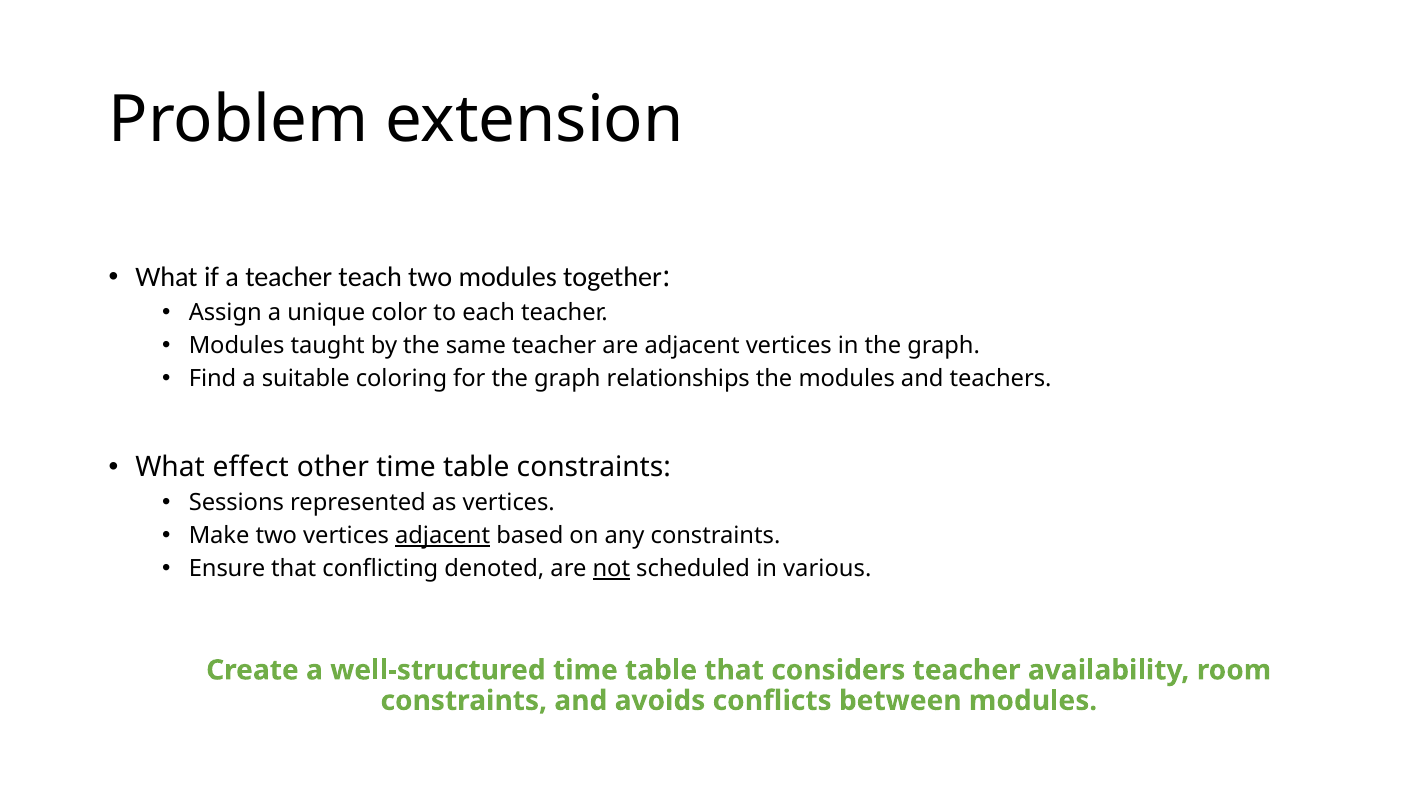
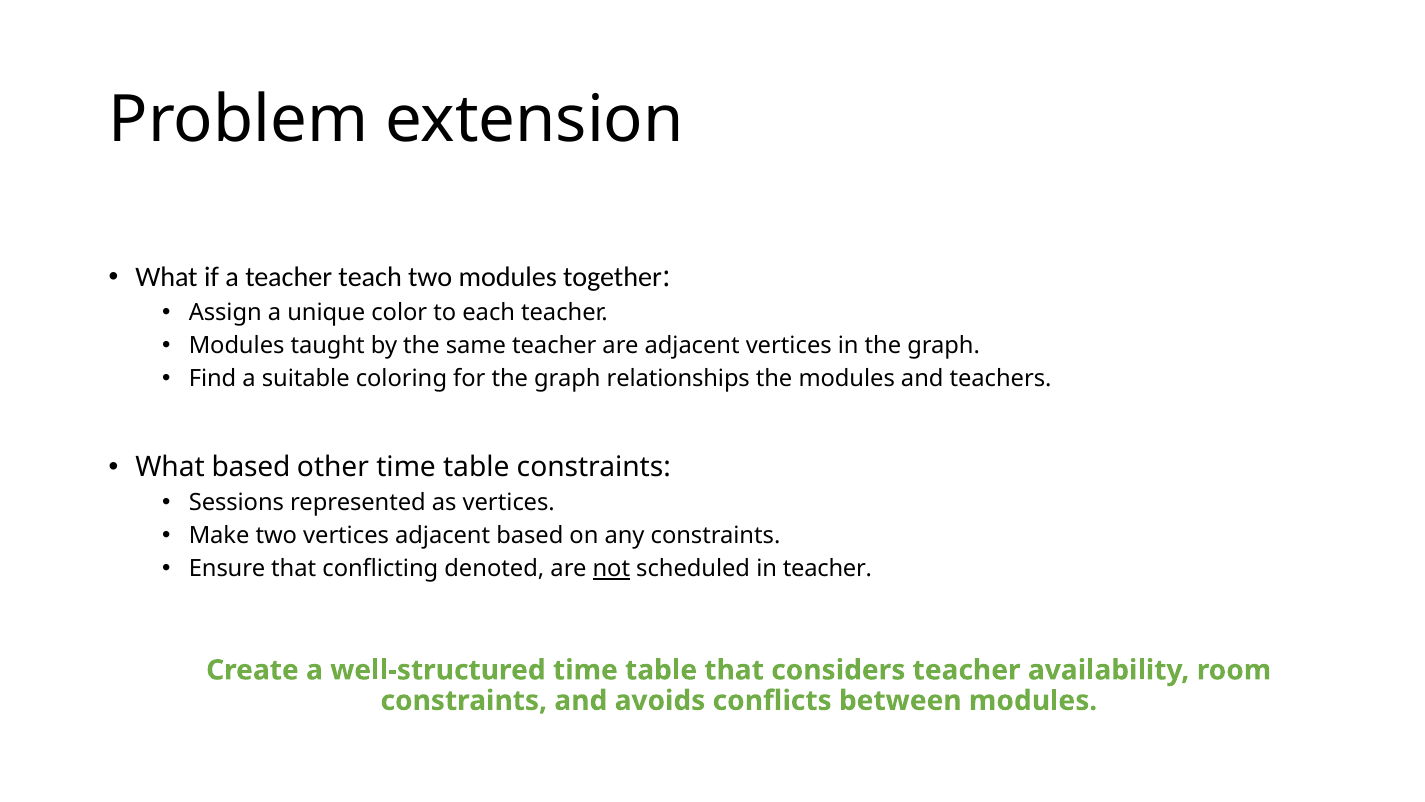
What effect: effect -> based
adjacent at (443, 535) underline: present -> none
in various: various -> teacher
